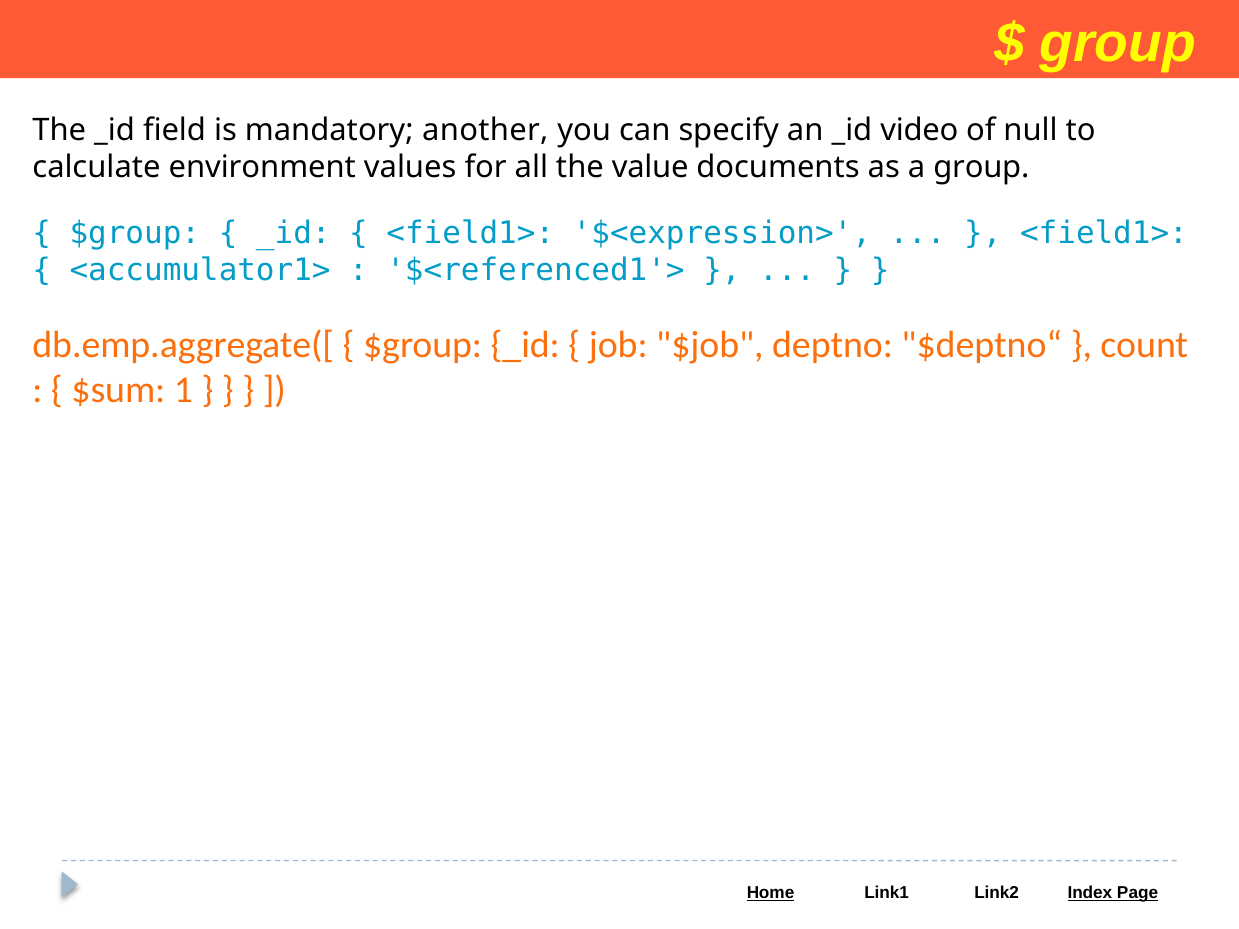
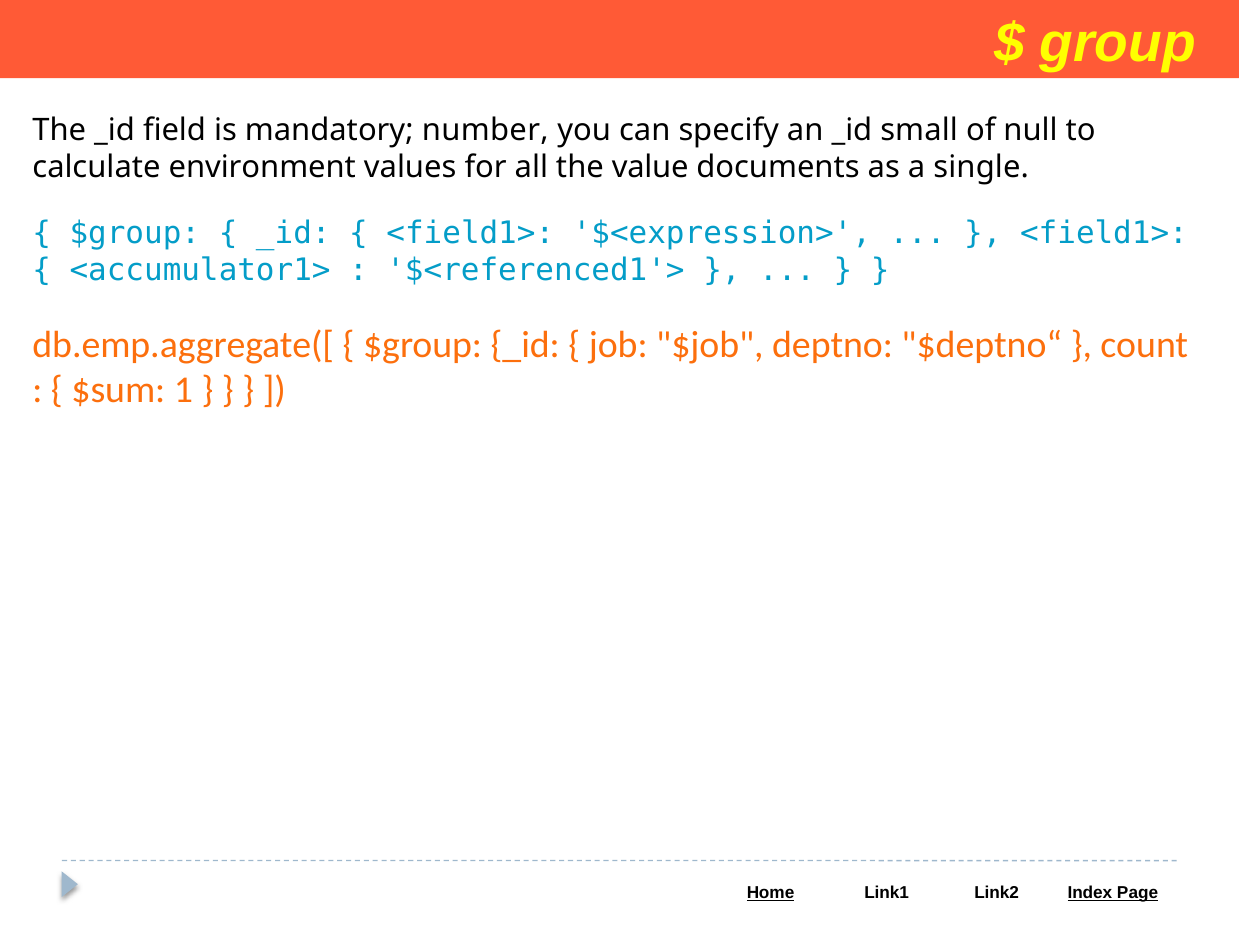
another: another -> number
video: video -> small
a group: group -> single
